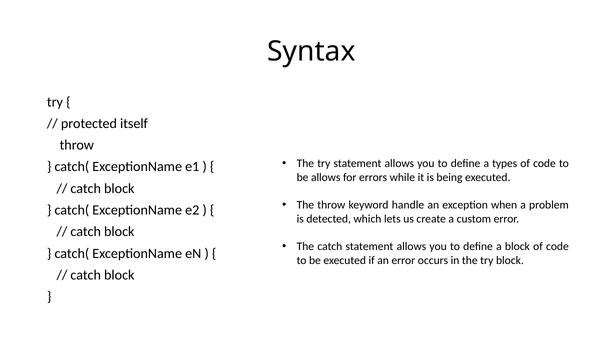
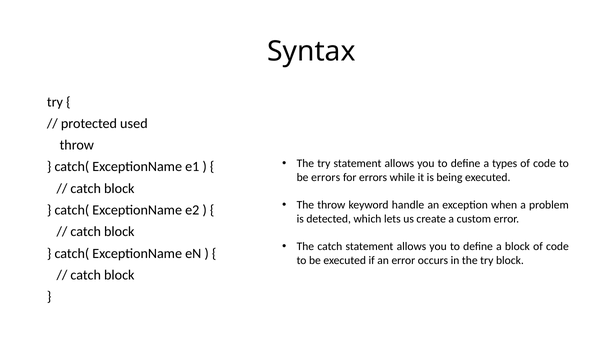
itself: itself -> used
be allows: allows -> errors
